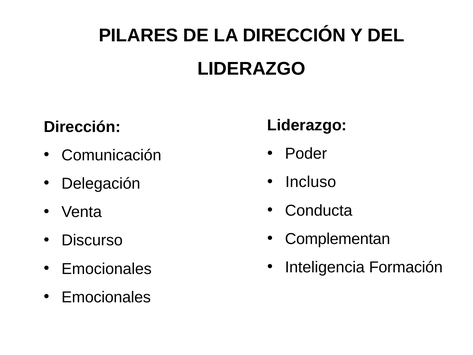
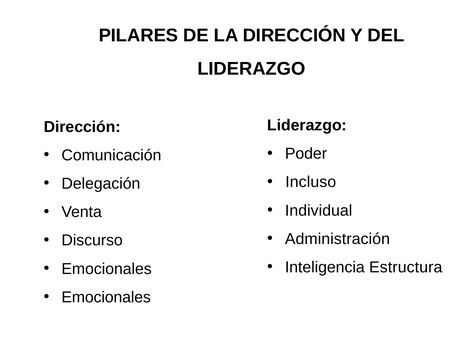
Conducta: Conducta -> Individual
Complementan: Complementan -> Administración
Formación: Formación -> Estructura
